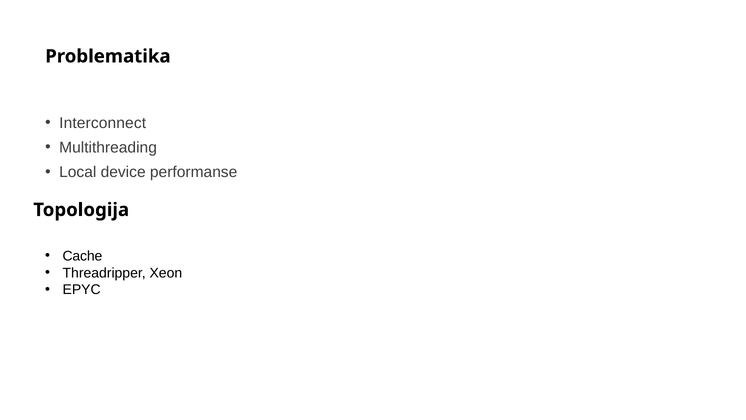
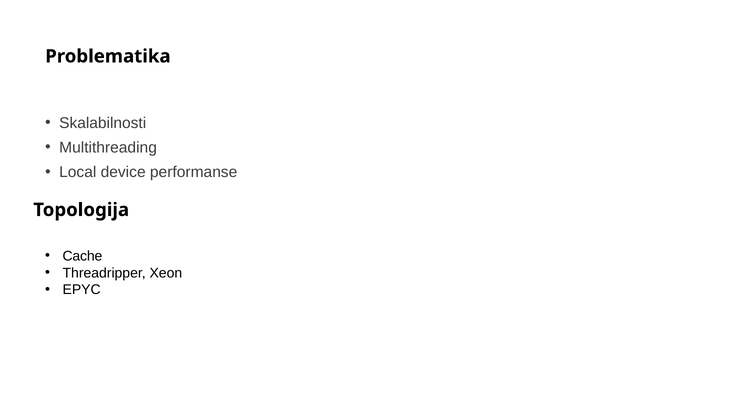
Interconnect: Interconnect -> Skalabilnosti
